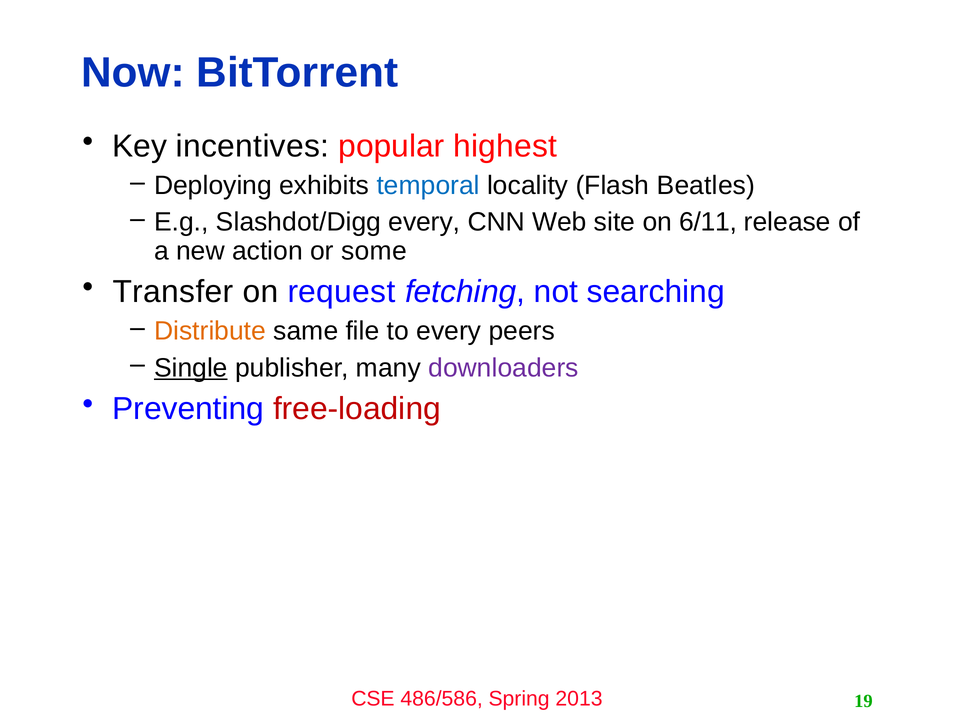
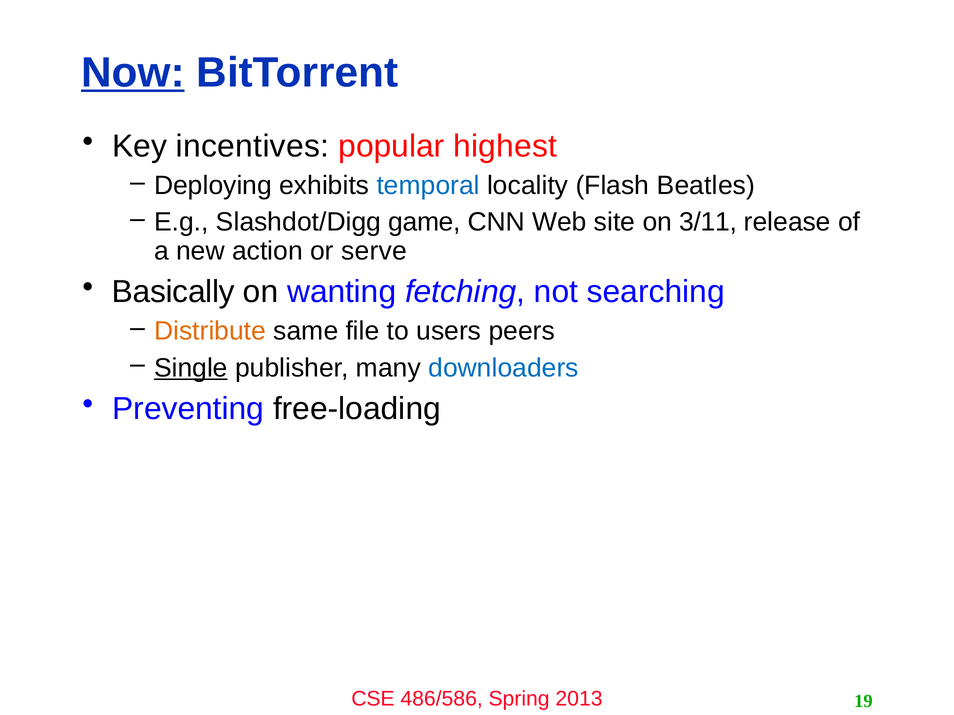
Now underline: none -> present
Slashdot/Digg every: every -> game
6/11: 6/11 -> 3/11
some: some -> serve
Transfer: Transfer -> Basically
request: request -> wanting
to every: every -> users
downloaders colour: purple -> blue
free-loading colour: red -> black
